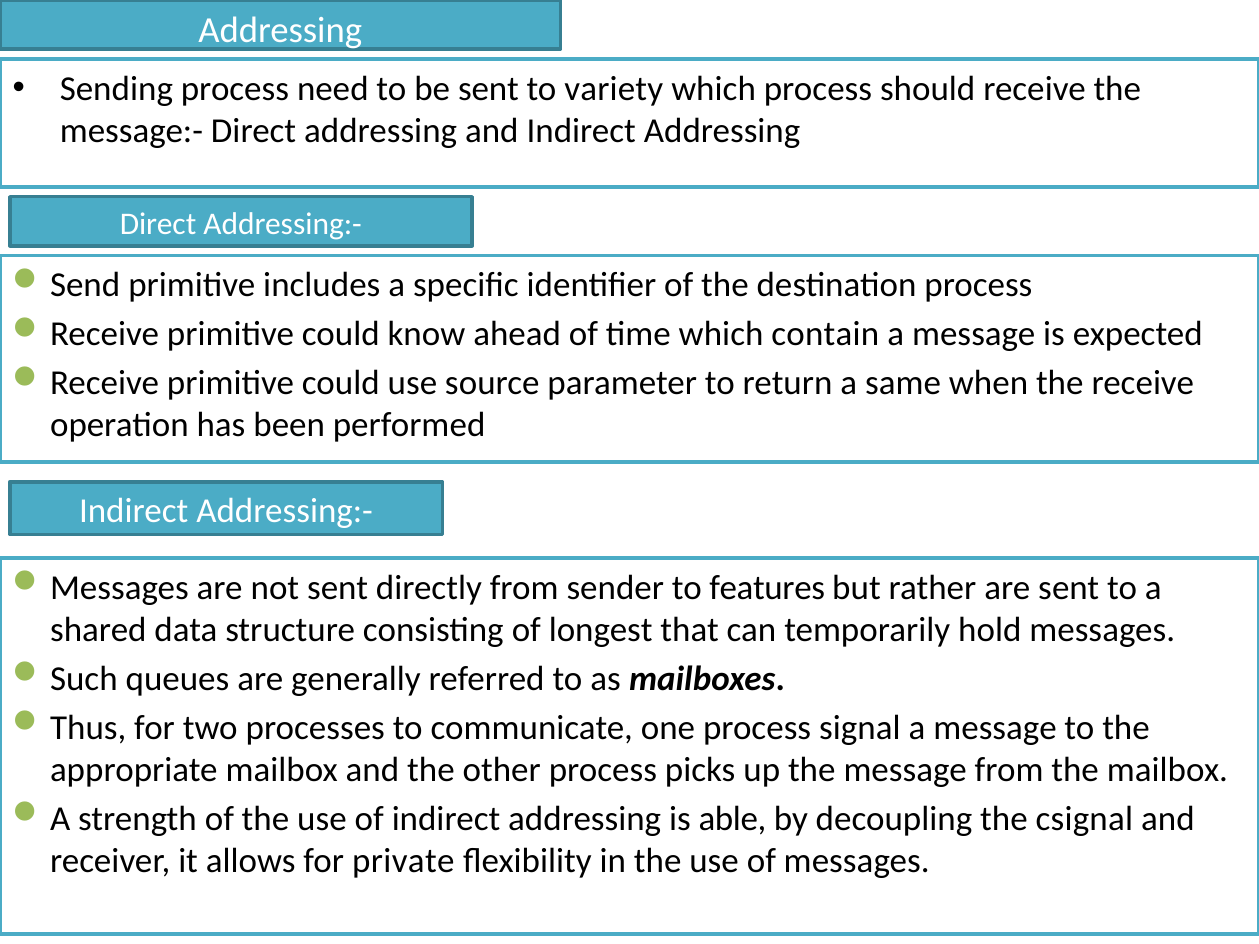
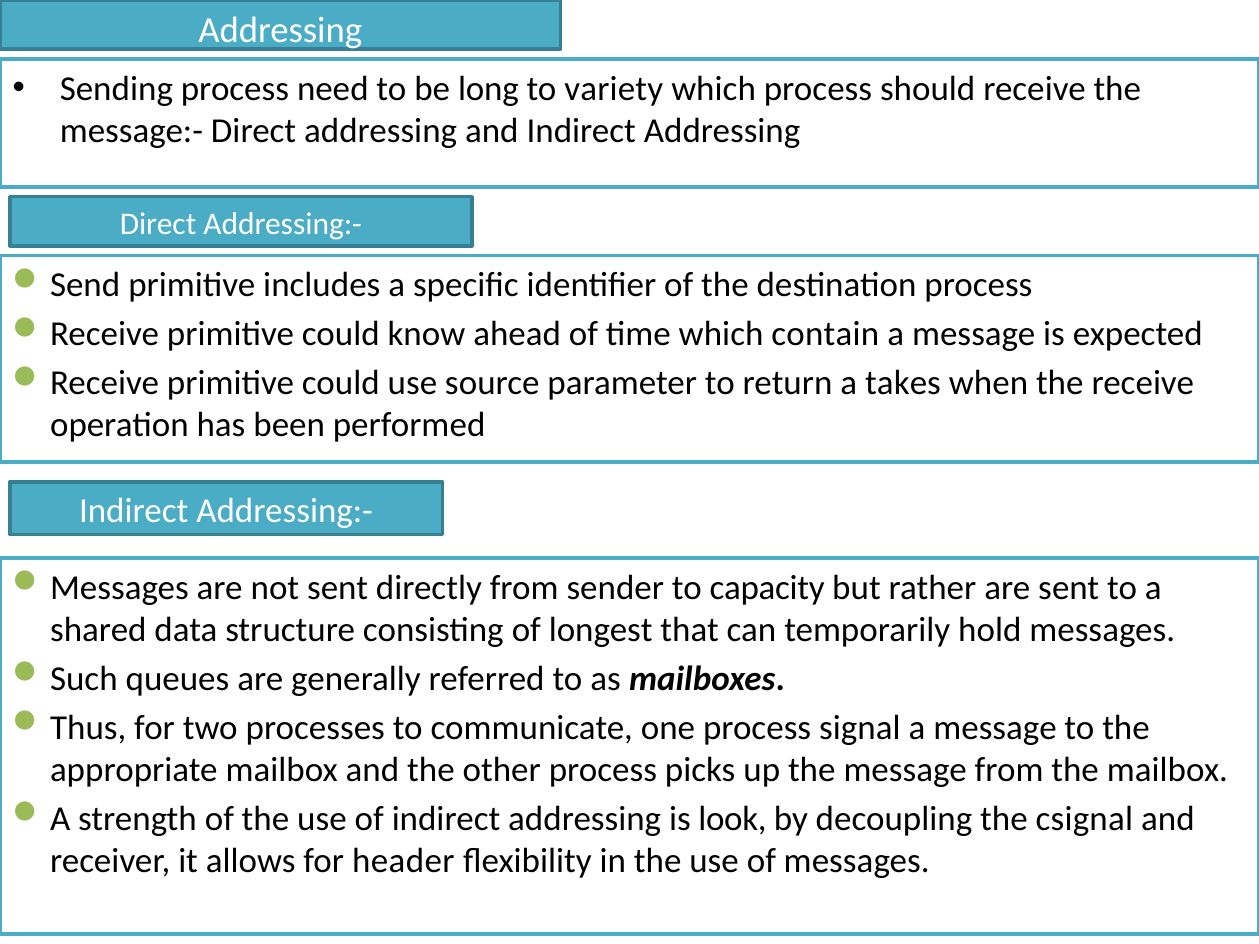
be sent: sent -> long
same: same -> takes
features: features -> capacity
able: able -> look
private: private -> header
